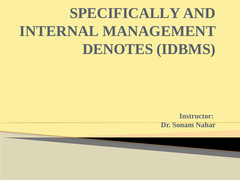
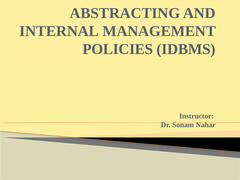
SPECIFICALLY: SPECIFICALLY -> ABSTRACTING
DENOTES: DENOTES -> POLICIES
